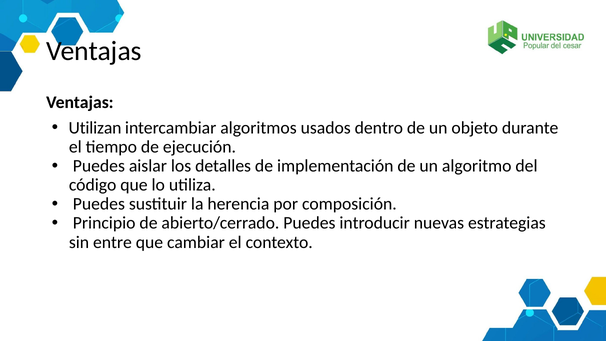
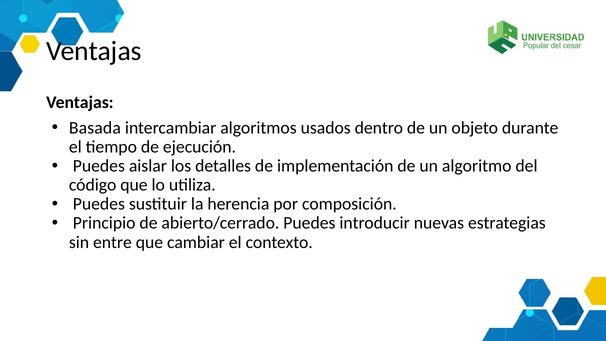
Utilizan: Utilizan -> Basada
